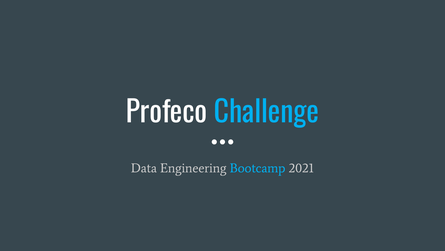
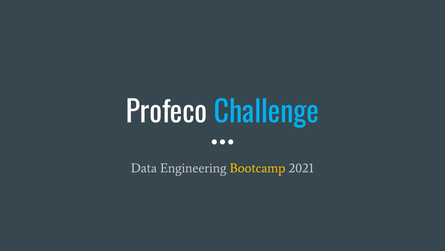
Bootcamp colour: light blue -> yellow
